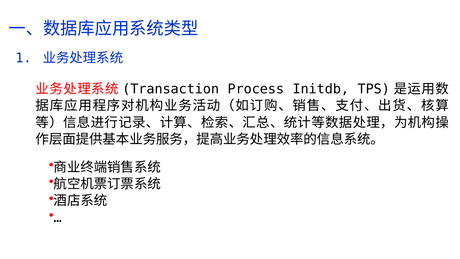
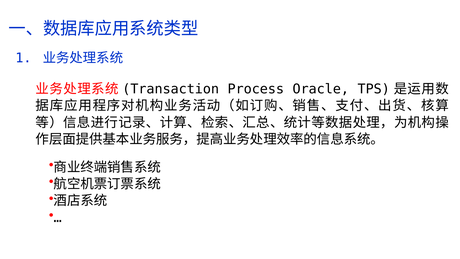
Initdb: Initdb -> Oracle
